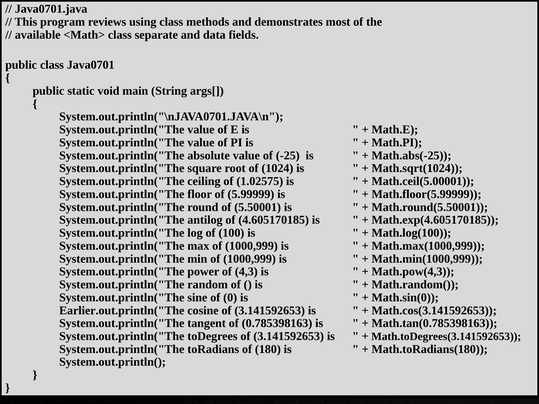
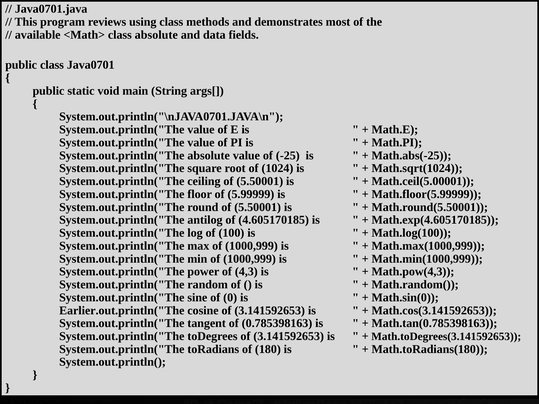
class separate: separate -> absolute
ceiling of 1.02575: 1.02575 -> 5.50001
